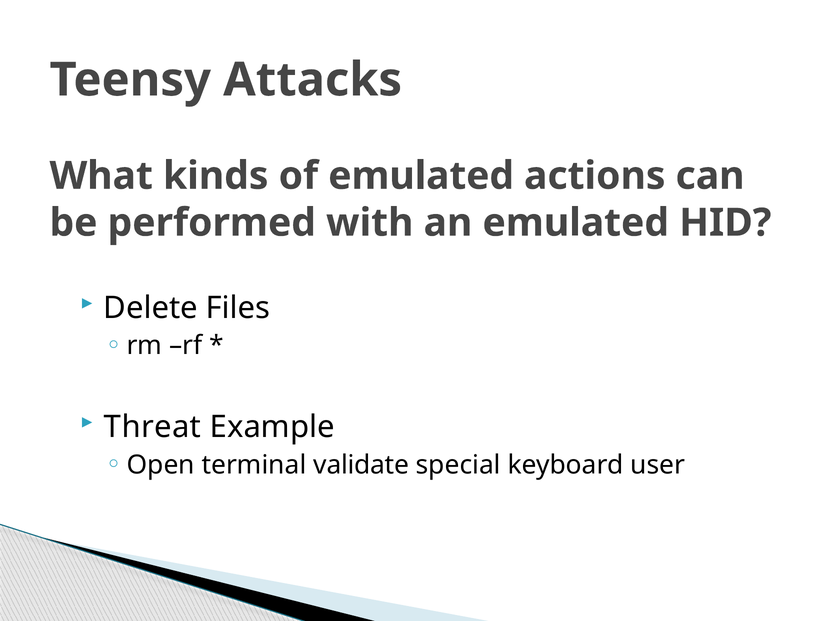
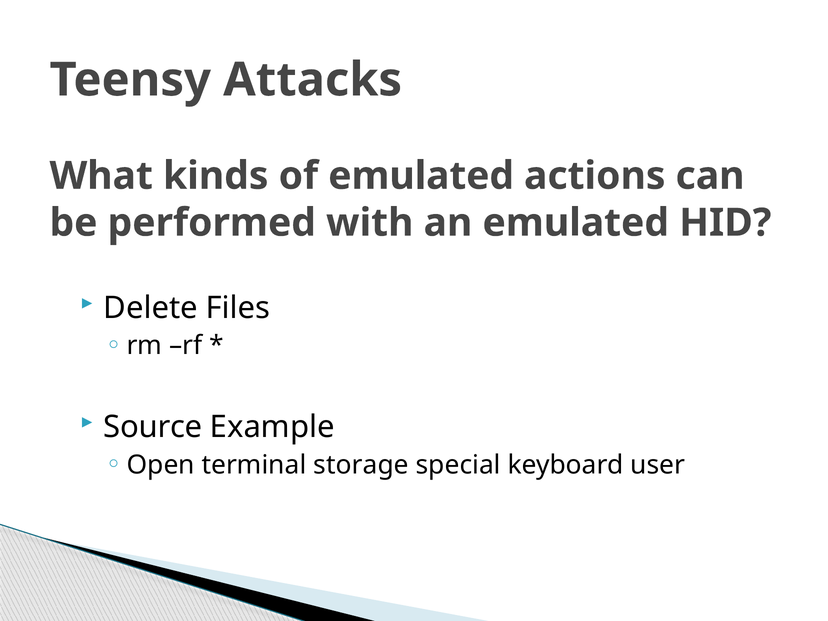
Threat: Threat -> Source
validate: validate -> storage
